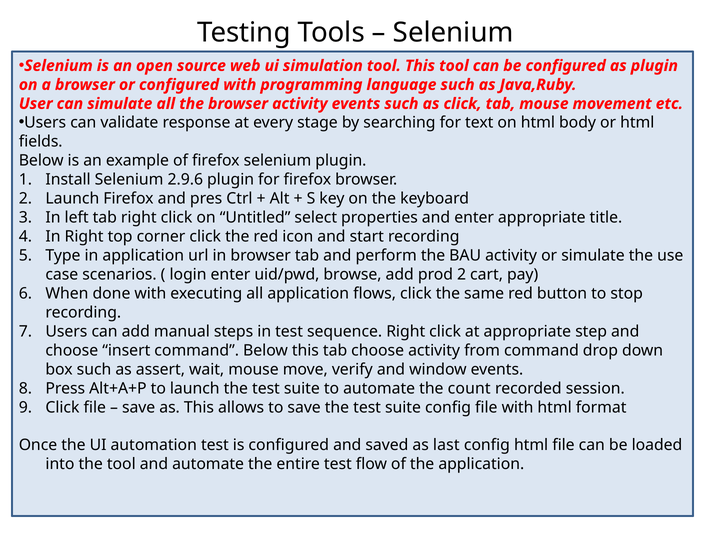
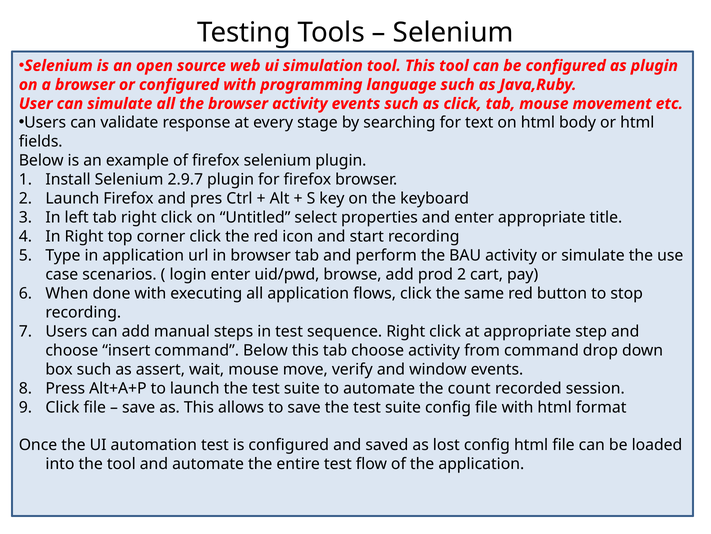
2.9.6: 2.9.6 -> 2.9.7
last: last -> lost
